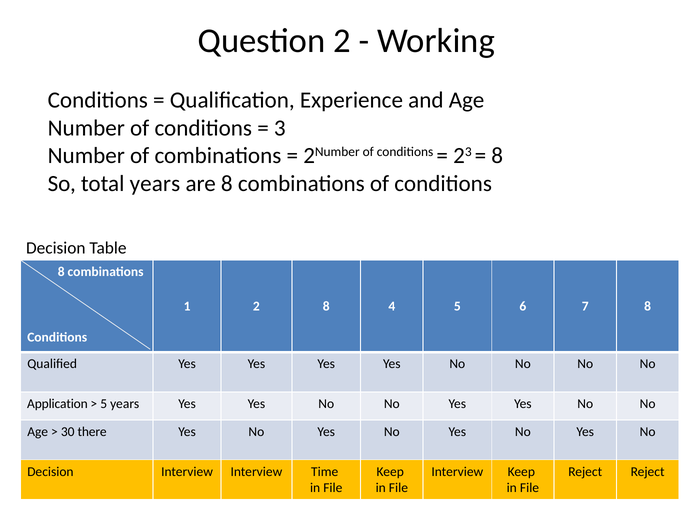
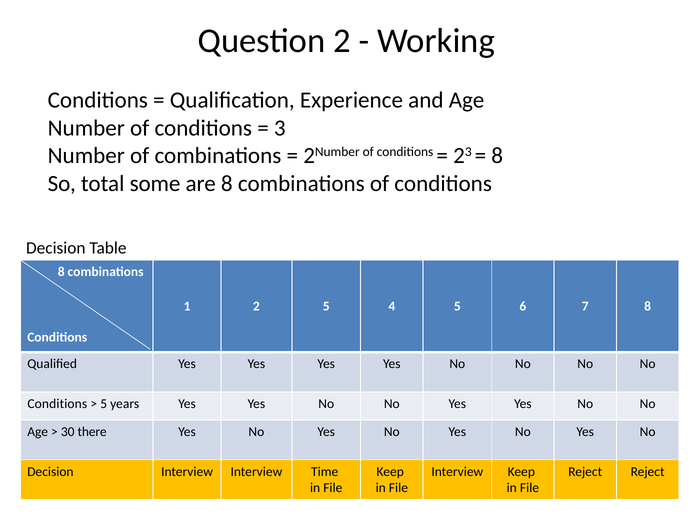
total years: years -> some
2 8: 8 -> 5
Application at (57, 404): Application -> Conditions
